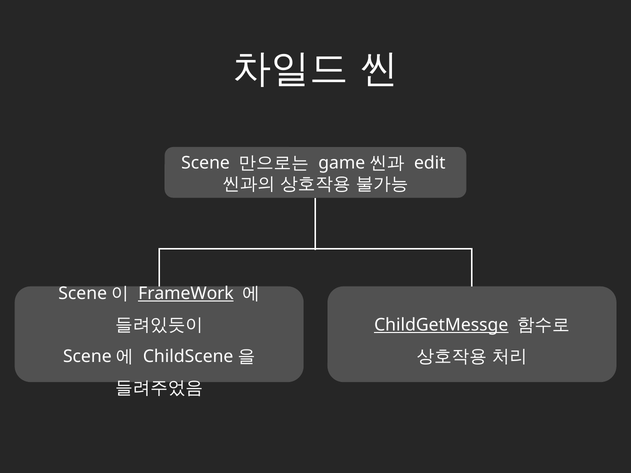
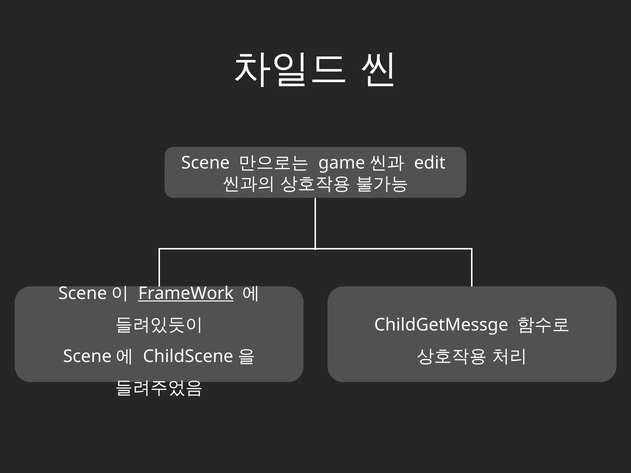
ChildGetMessge underline: present -> none
